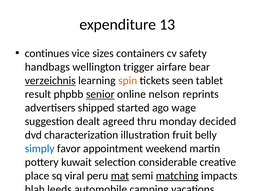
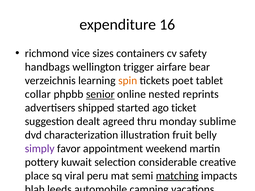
13: 13 -> 16
continues: continues -> richmond
verzeichnis underline: present -> none
seen: seen -> poet
result: result -> collar
nelson: nelson -> nested
wage: wage -> ticket
decided: decided -> sublime
simply colour: blue -> purple
mat underline: present -> none
